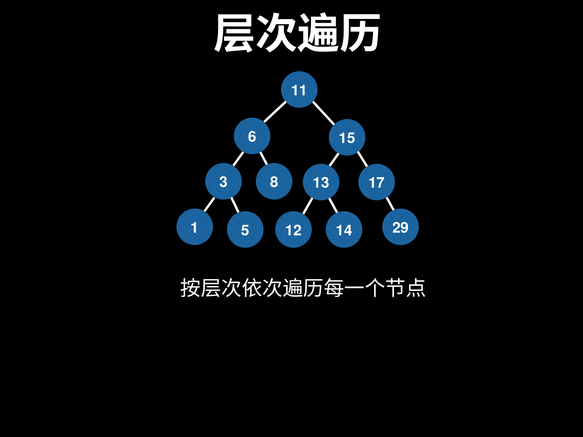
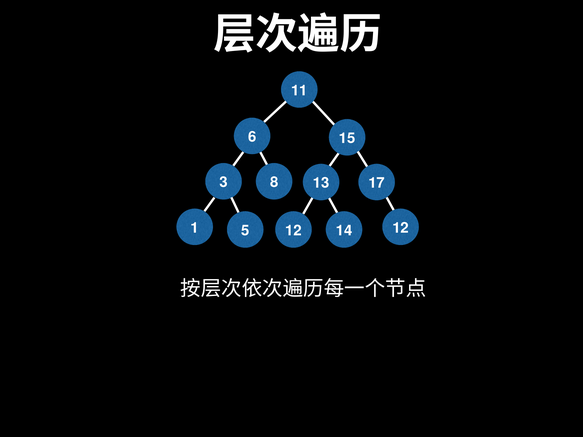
29 at (401, 228): 29 -> 12
